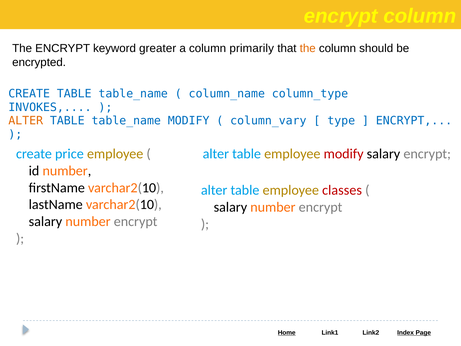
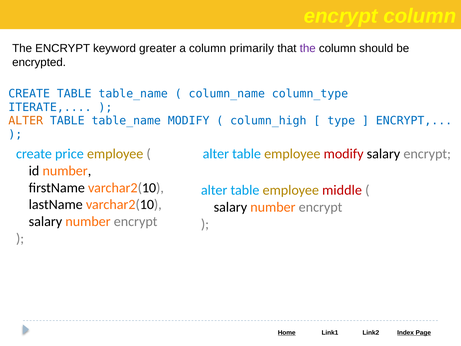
the at (308, 48) colour: orange -> purple
INVOKES: INVOKES -> ITERATE
column_vary: column_vary -> column_high
classes: classes -> middle
